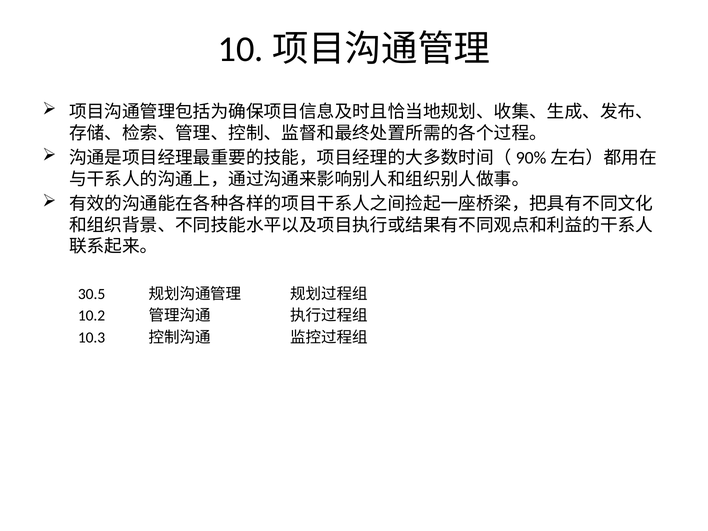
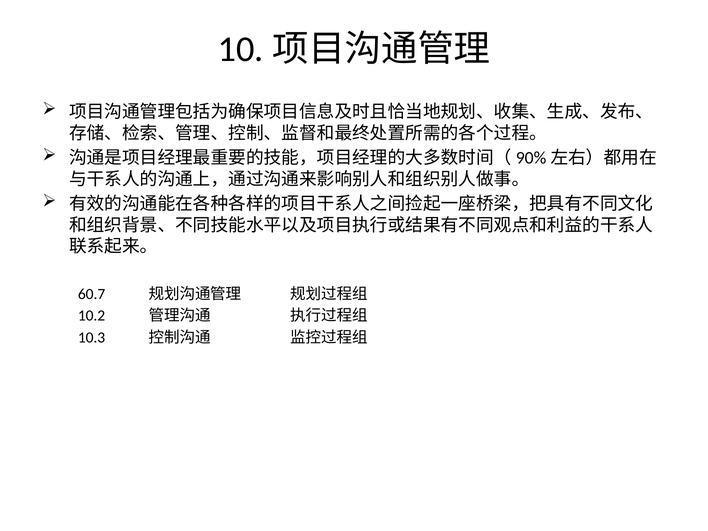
30.5: 30.5 -> 60.7
